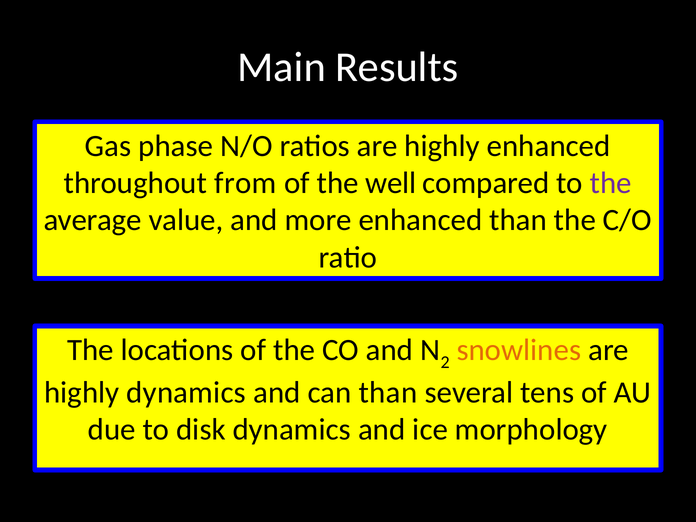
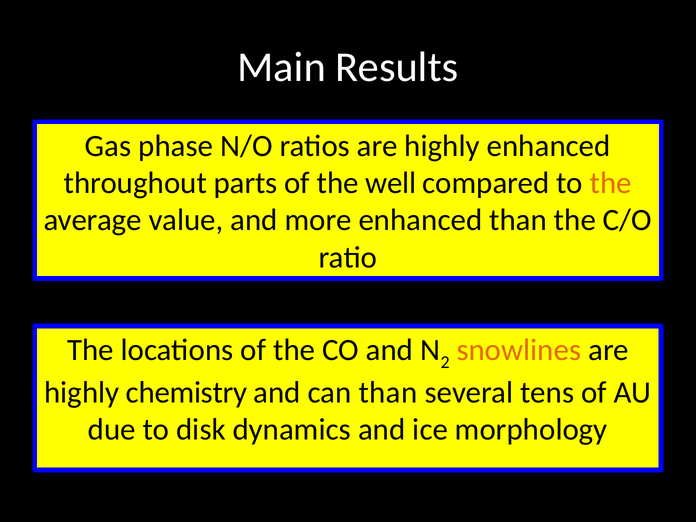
from: from -> parts
the at (611, 183) colour: purple -> orange
highly dynamics: dynamics -> chemistry
